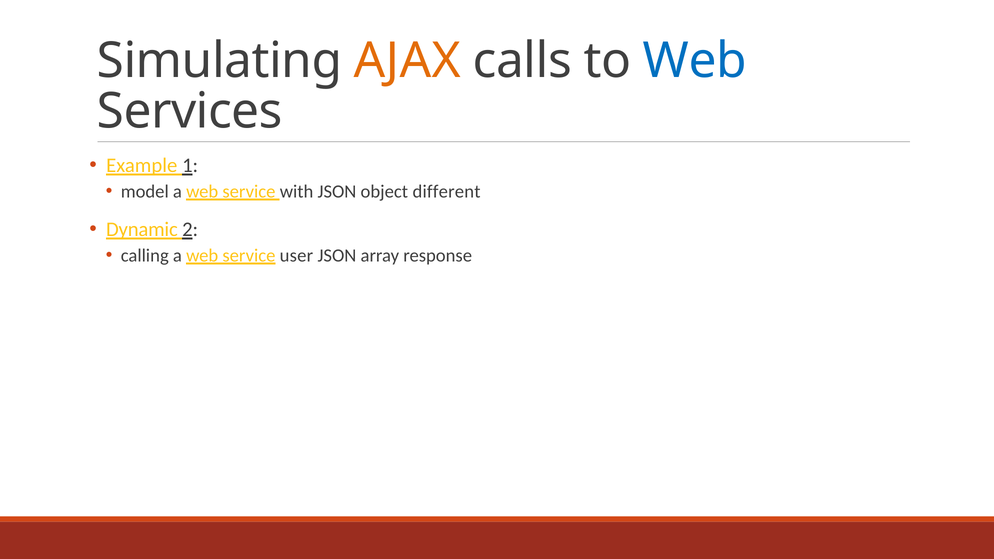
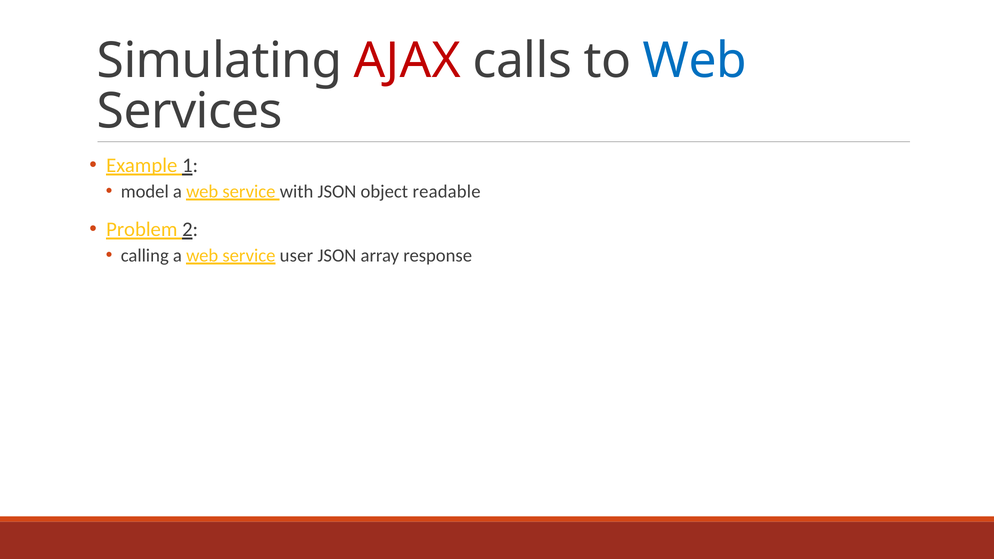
AJAX colour: orange -> red
different: different -> readable
Dynamic: Dynamic -> Problem
